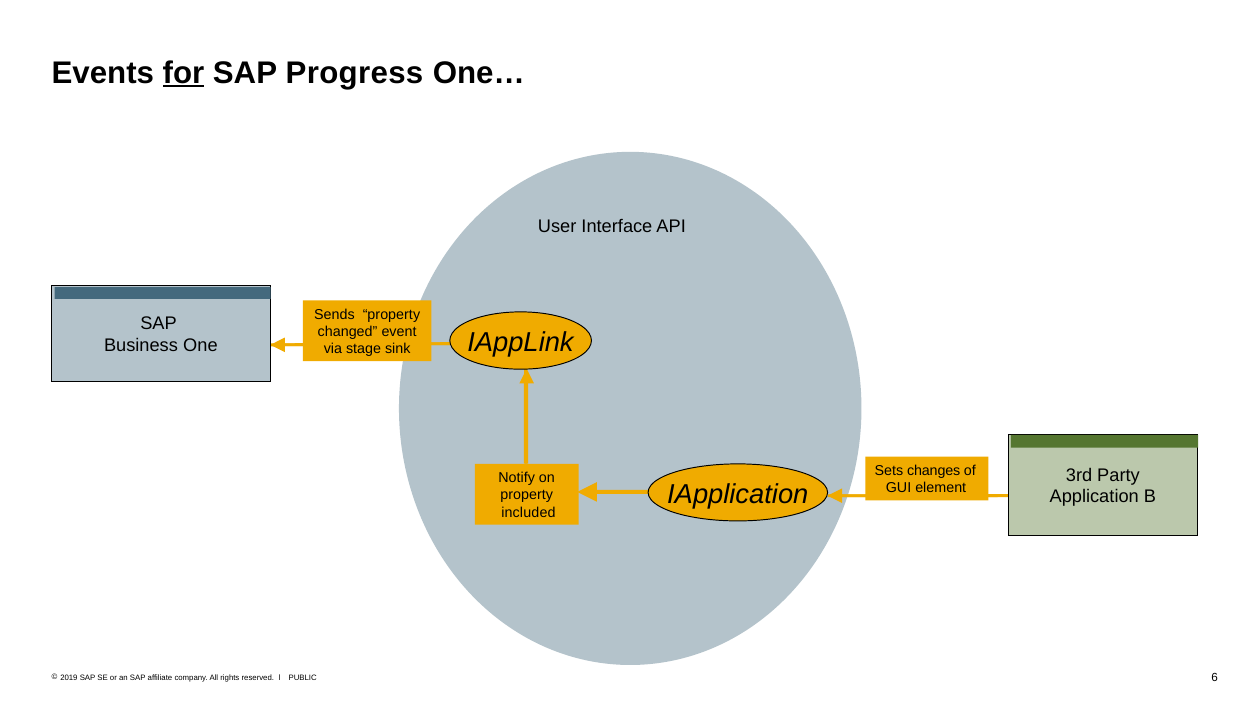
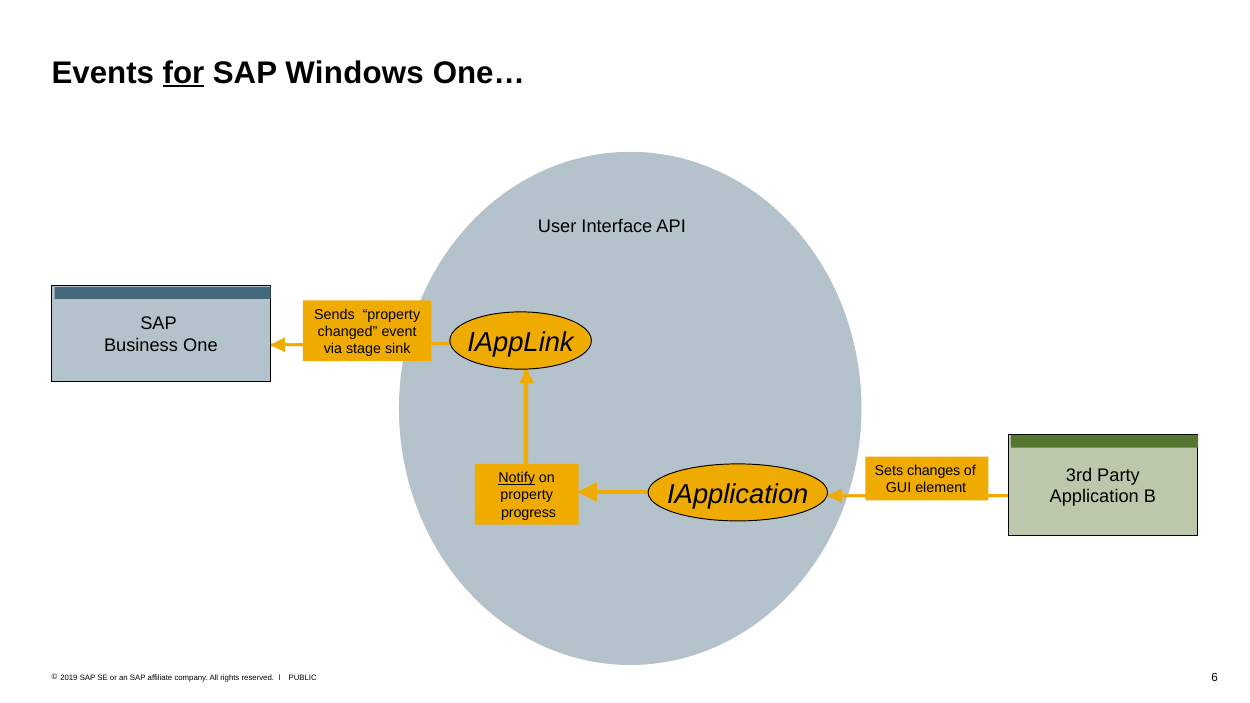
Progress: Progress -> Windows
Notify underline: none -> present
included: included -> progress
